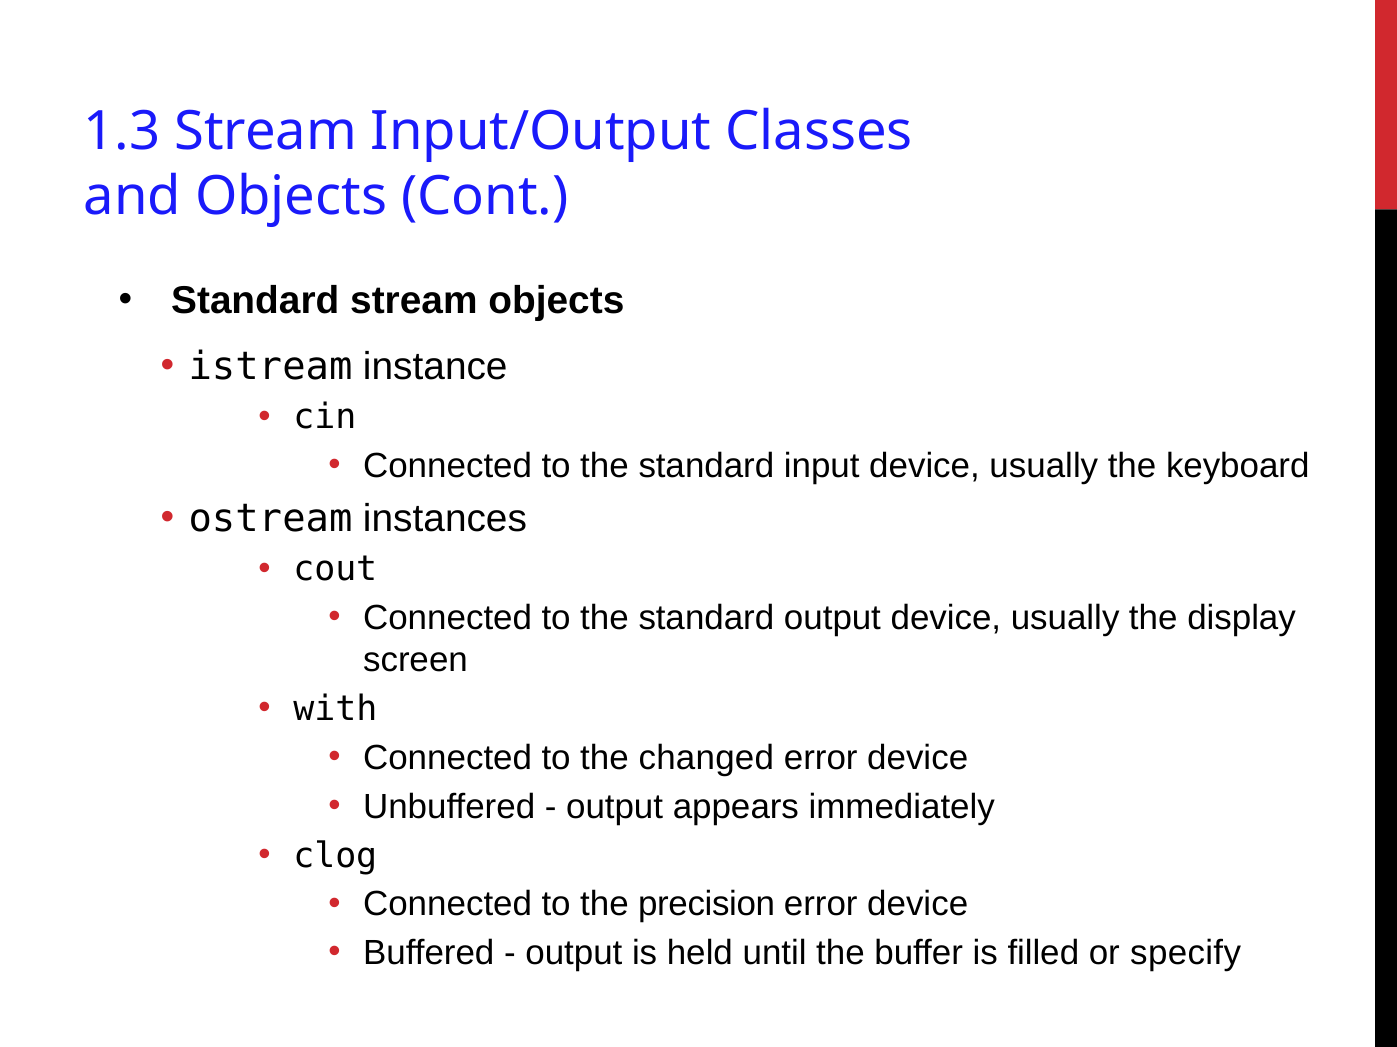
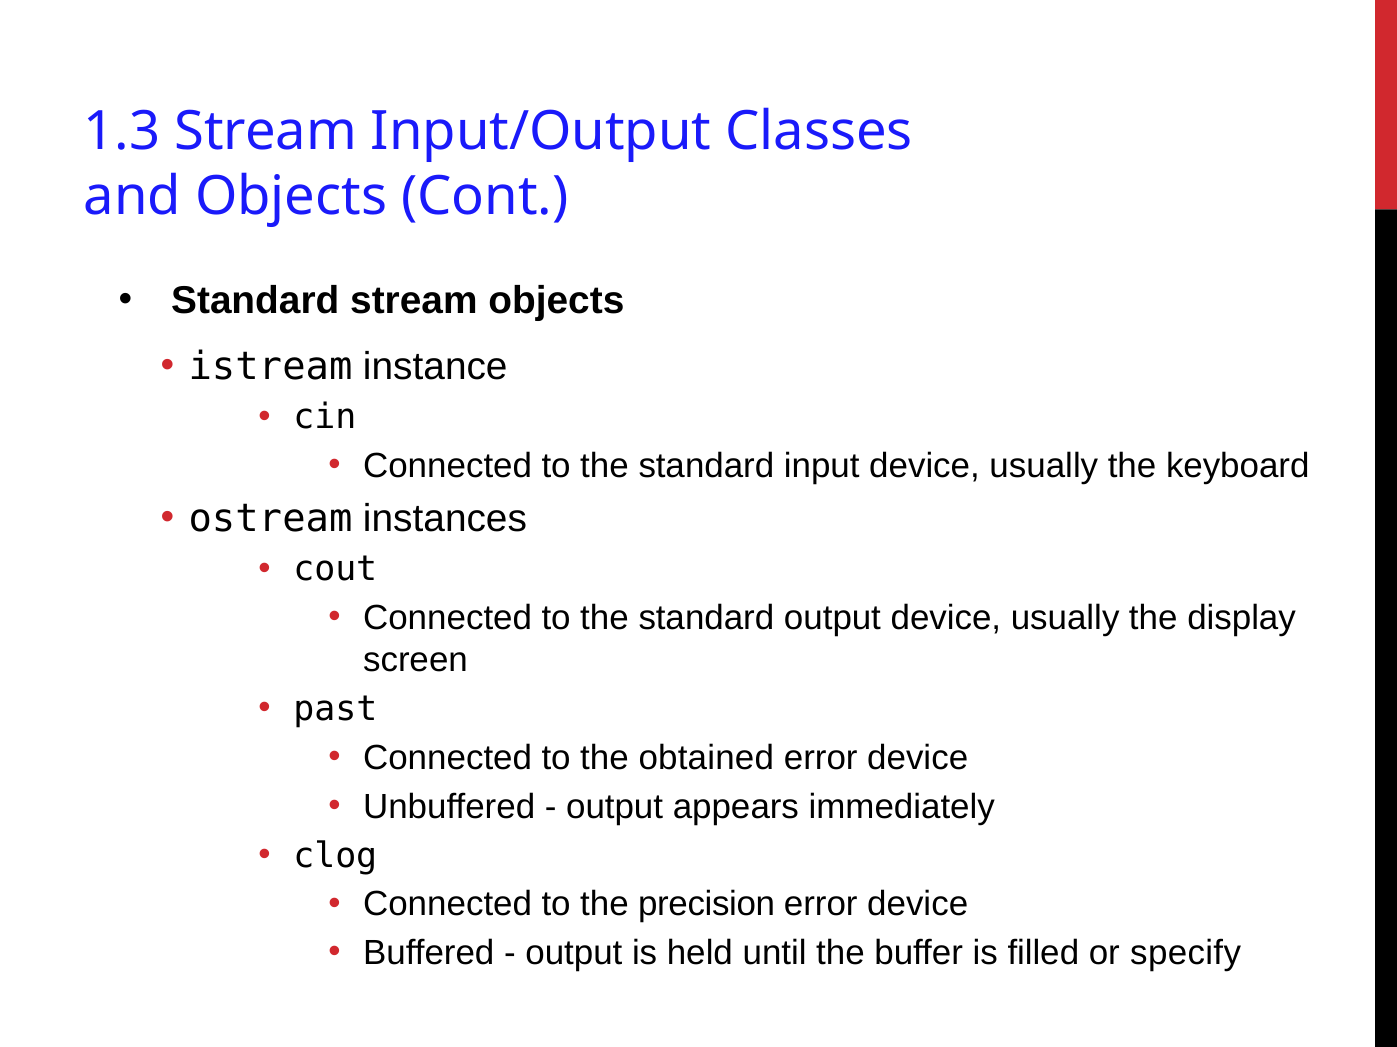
with: with -> past
changed: changed -> obtained
